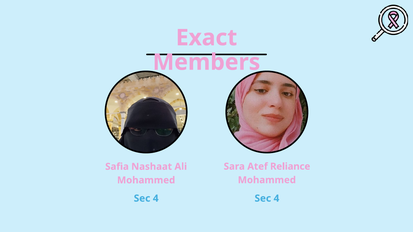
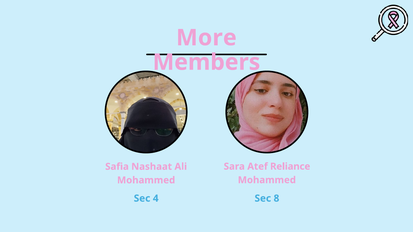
Exact: Exact -> More
4 Sec 4: 4 -> 8
